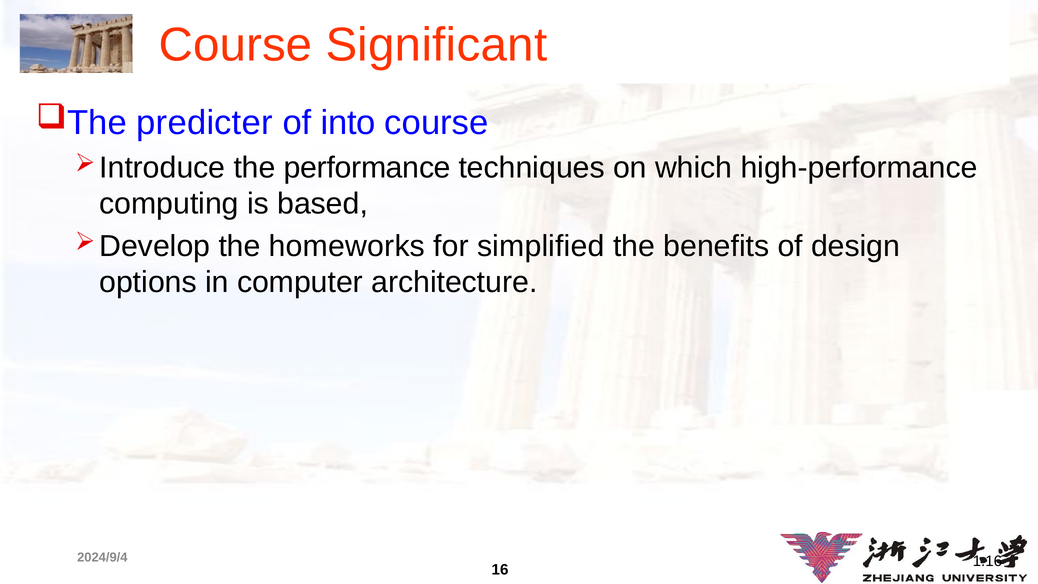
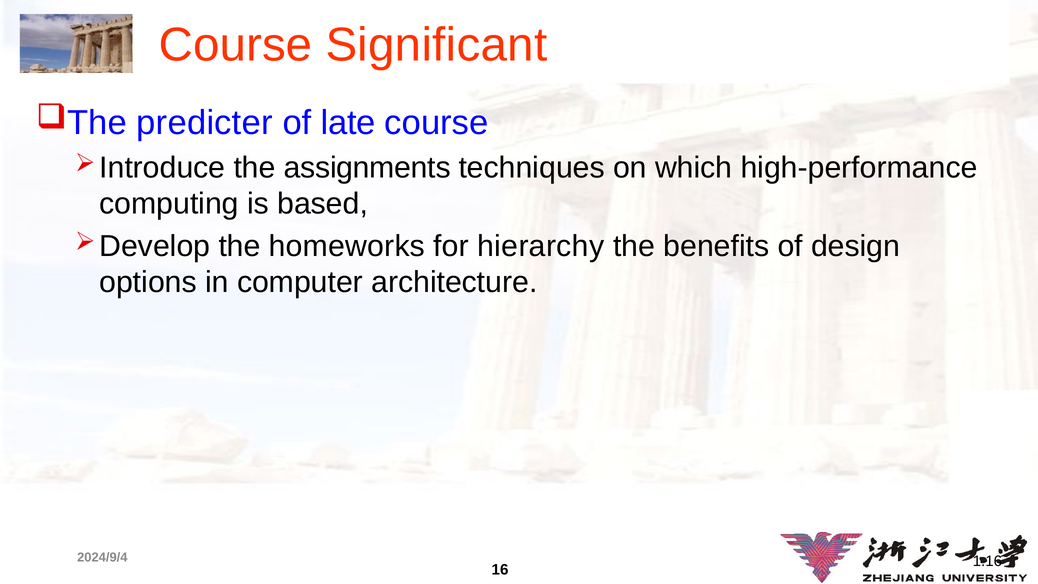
into: into -> late
performance: performance -> assignments
simplified: simplified -> hierarchy
